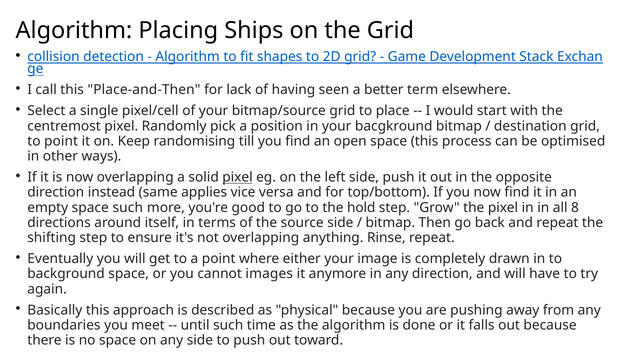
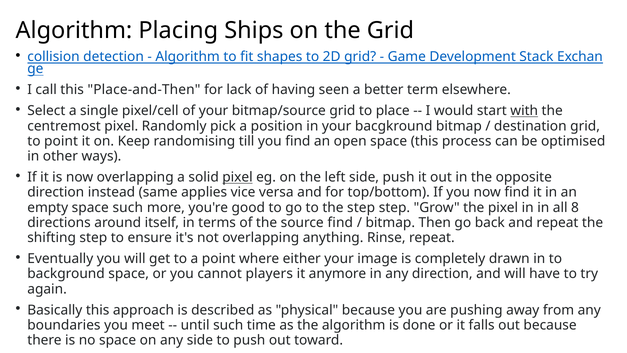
with underline: none -> present
the hold: hold -> step
source side: side -> find
images: images -> players
